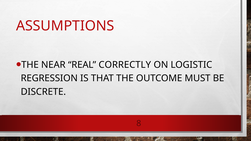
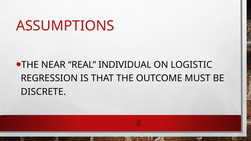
CORRECTLY: CORRECTLY -> INDIVIDUAL
